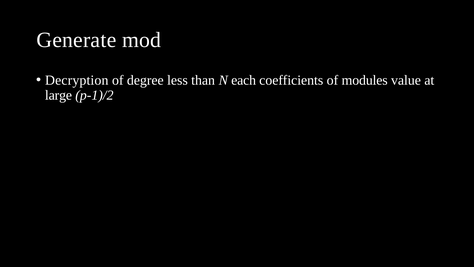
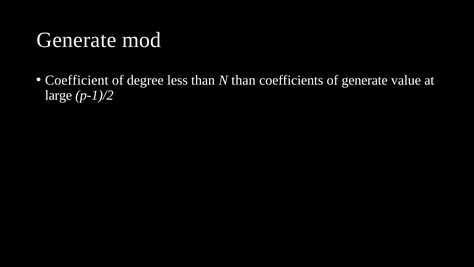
Decryption: Decryption -> Coefficient
N each: each -> than
of modules: modules -> generate
